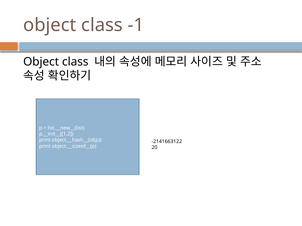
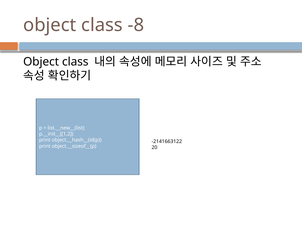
-1: -1 -> -8
